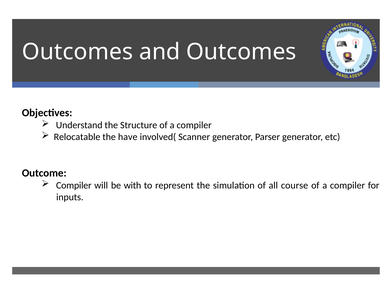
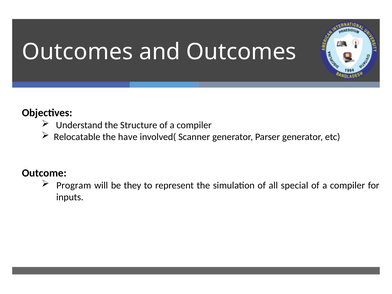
Compiler at (74, 185): Compiler -> Program
with: with -> they
course: course -> special
